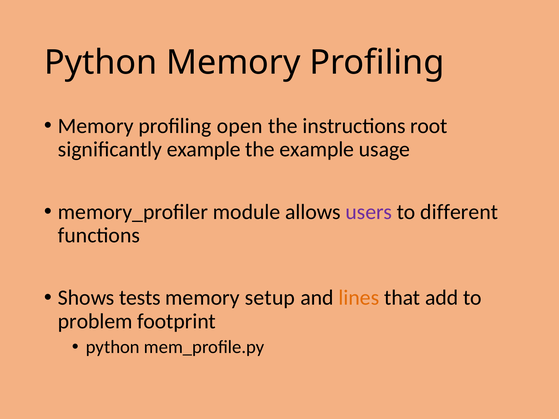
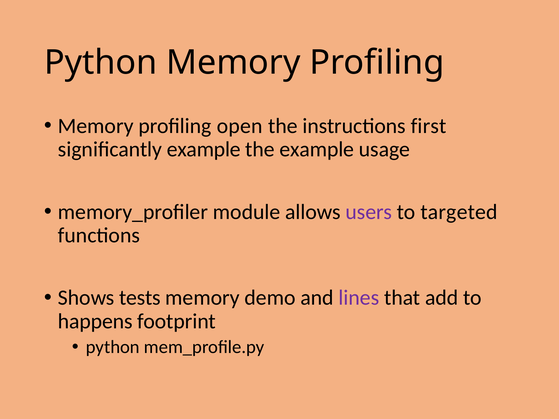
root: root -> first
different: different -> targeted
setup: setup -> demo
lines colour: orange -> purple
problem: problem -> happens
